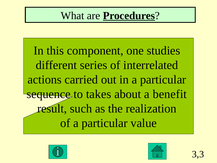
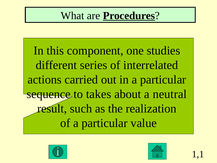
benefit: benefit -> neutral
3,3: 3,3 -> 1,1
